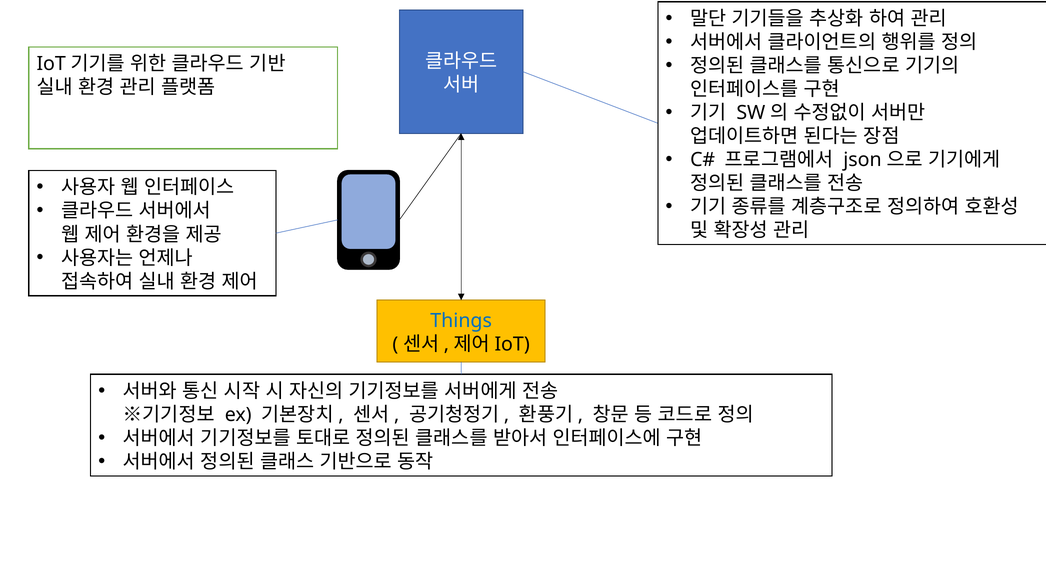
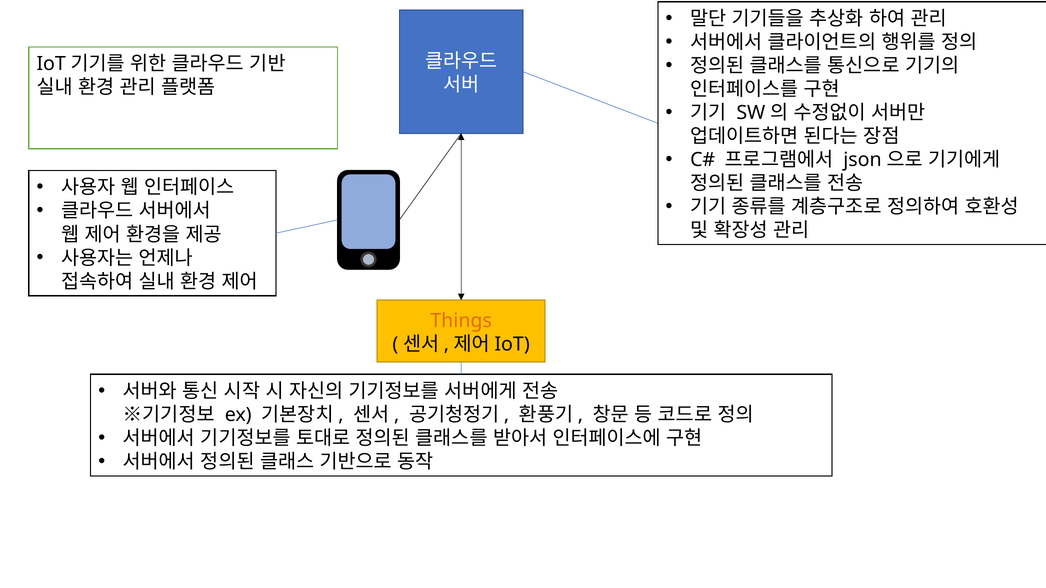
Things colour: blue -> orange
